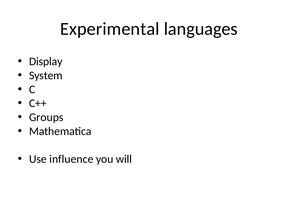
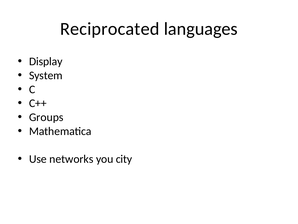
Experimental: Experimental -> Reciprocated
influence: influence -> networks
will: will -> city
